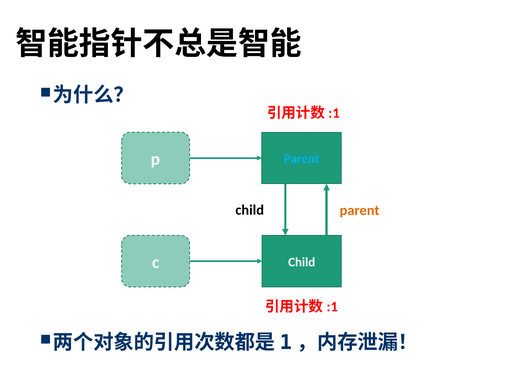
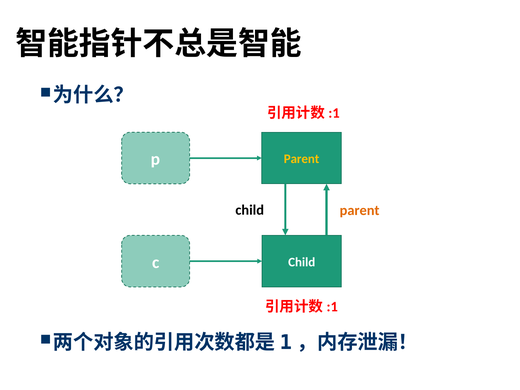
Parent at (302, 159) colour: light blue -> yellow
